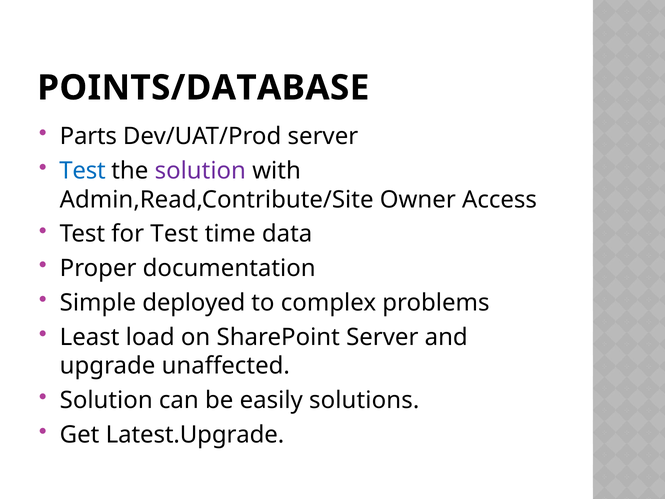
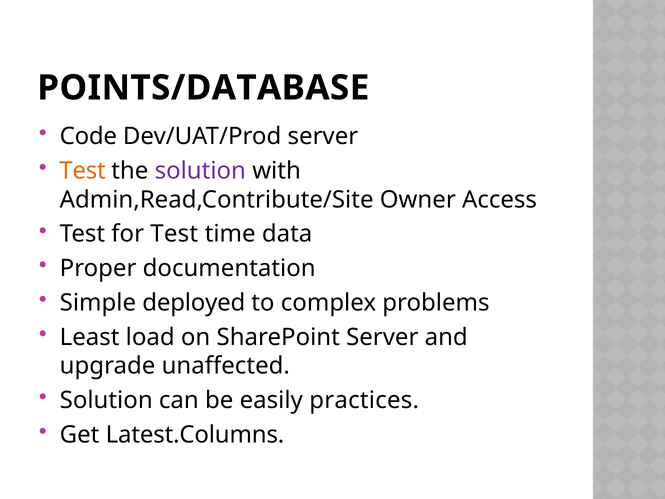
Parts: Parts -> Code
Test at (83, 171) colour: blue -> orange
solutions: solutions -> practices
Latest.Upgrade: Latest.Upgrade -> Latest.Columns
